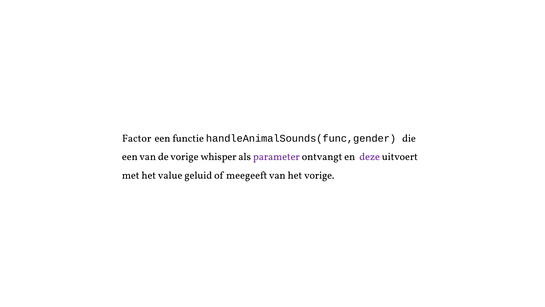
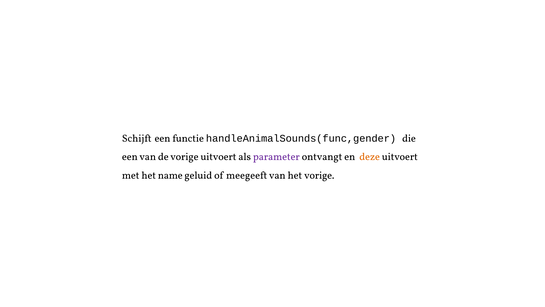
Factor: Factor -> Schijft
vorige whisper: whisper -> uitvoert
deze colour: purple -> orange
value: value -> name
